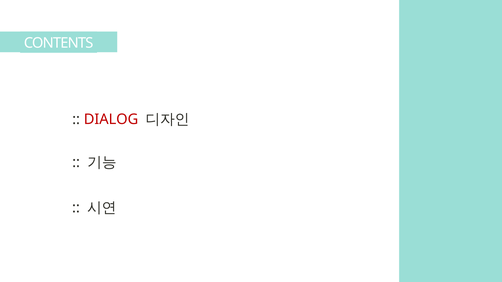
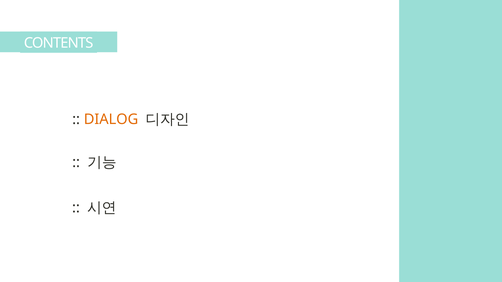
DIALOG colour: red -> orange
